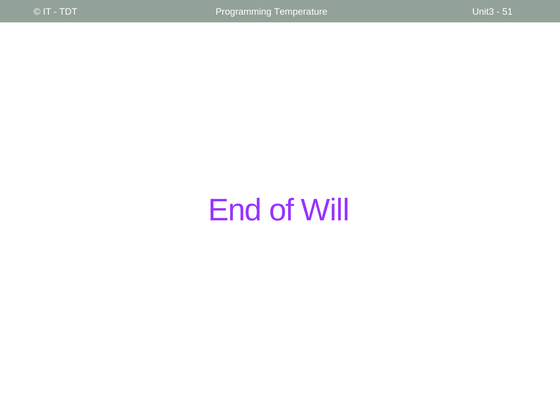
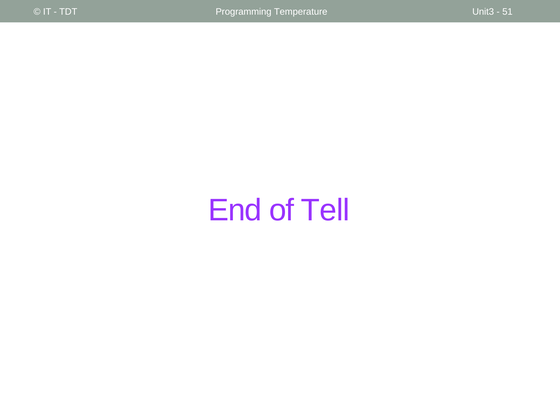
Will: Will -> Tell
